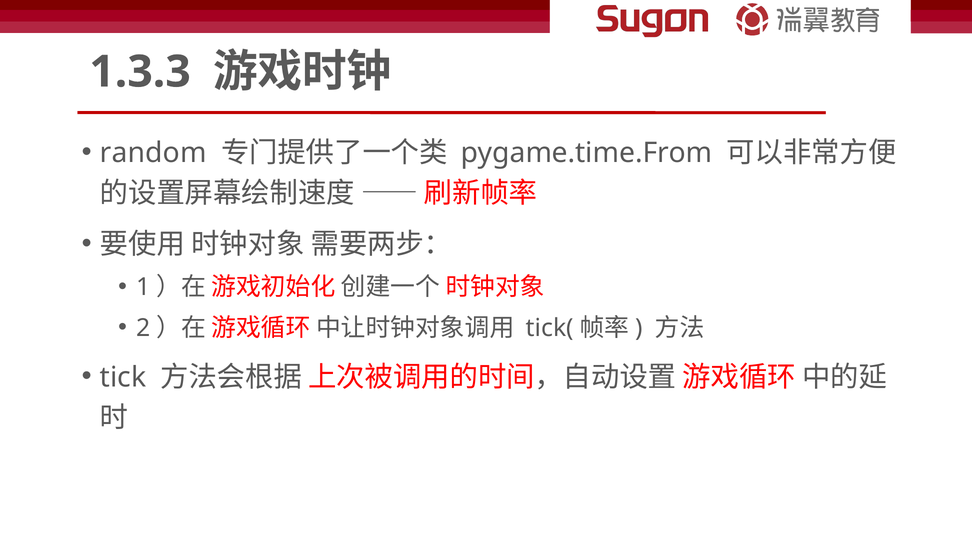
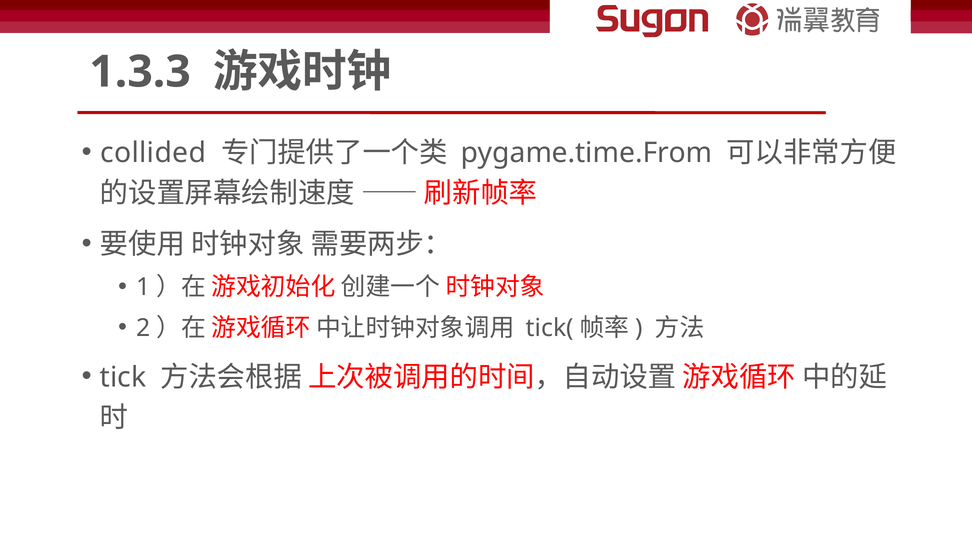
random: random -> collided
